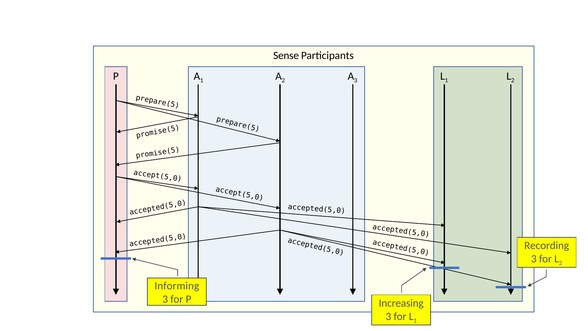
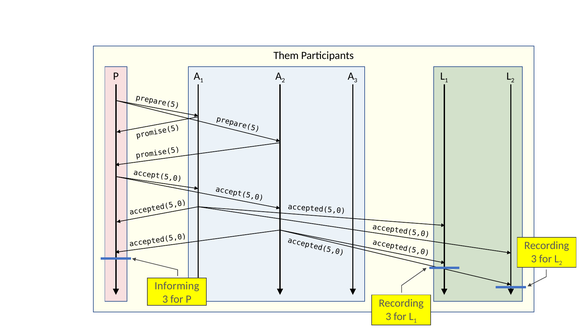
Sense: Sense -> Them
Increasing at (401, 303): Increasing -> Recording
